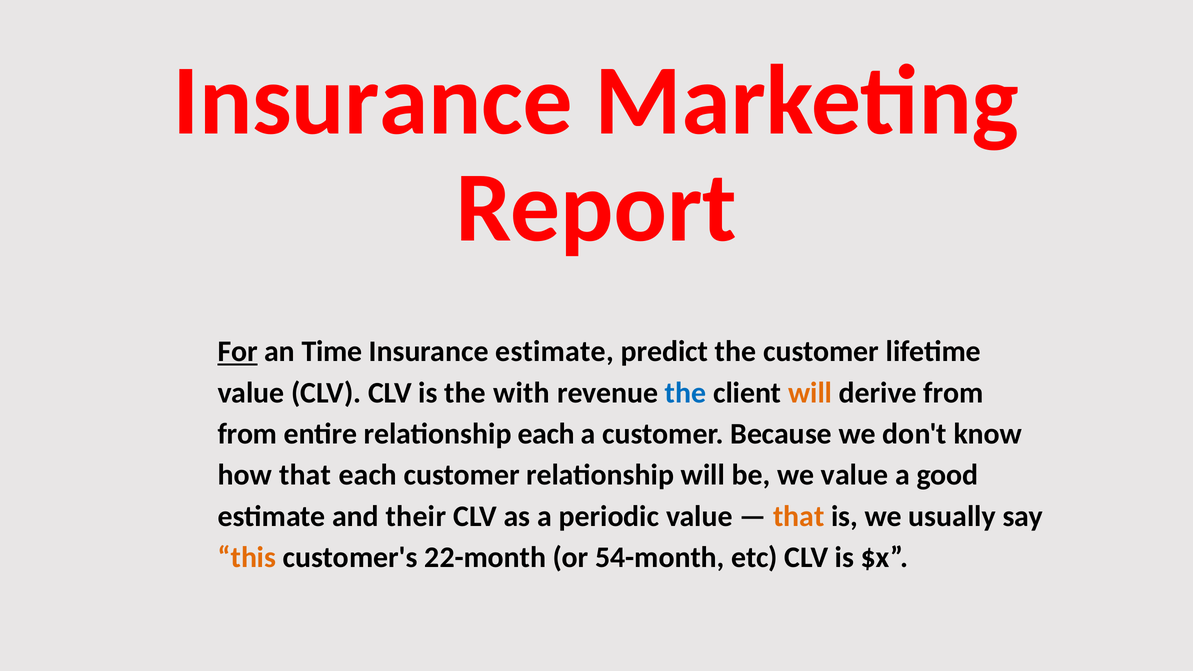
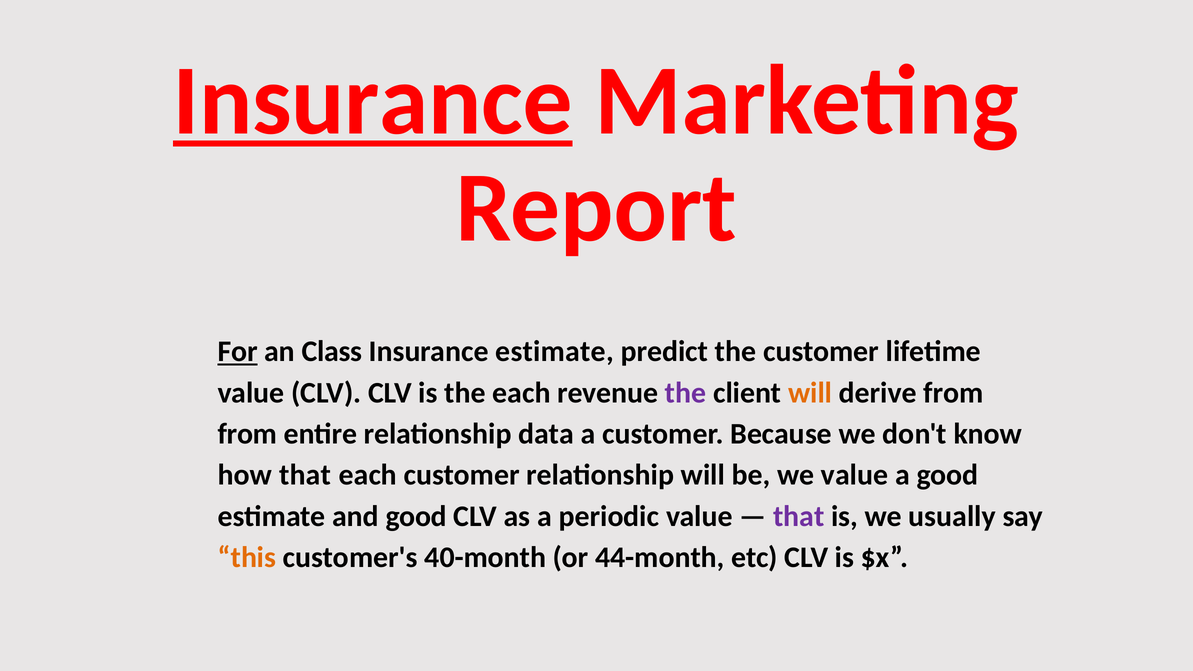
Insurance at (373, 101) underline: none -> present
Time: Time -> Class
the with: with -> each
the at (686, 393) colour: blue -> purple
relationship each: each -> data
and their: their -> good
that at (799, 516) colour: orange -> purple
22-month: 22-month -> 40-month
54-month: 54-month -> 44-month
